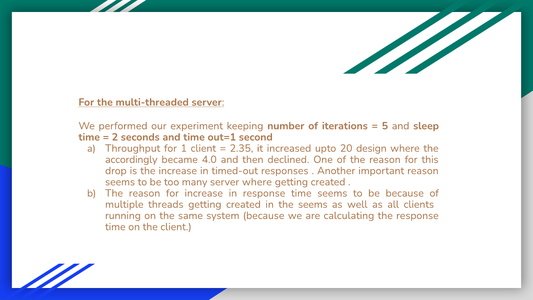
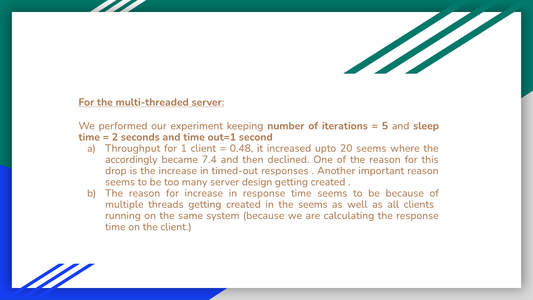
2.35: 2.35 -> 0.48
20 design: design -> seems
4.0: 4.0 -> 7.4
server where: where -> design
